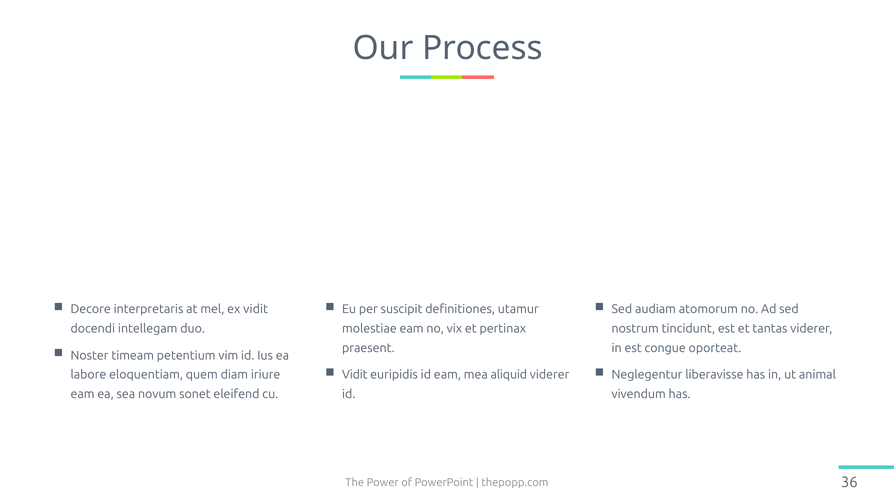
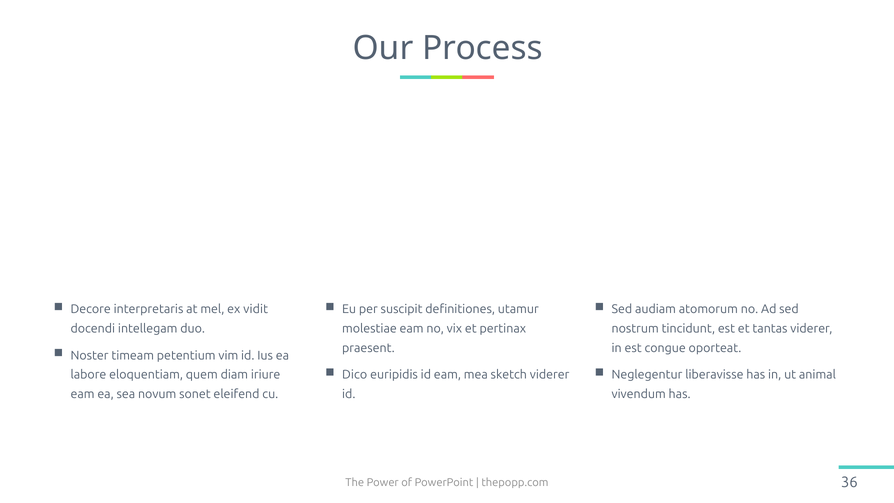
Vidit at (355, 375): Vidit -> Dico
aliquid: aliquid -> sketch
